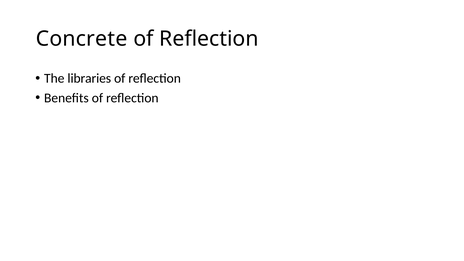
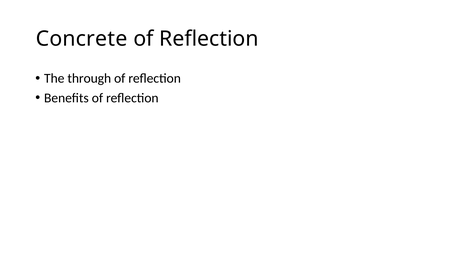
libraries: libraries -> through
